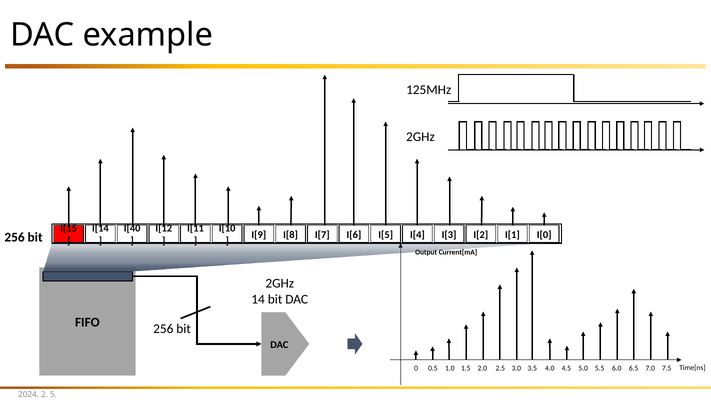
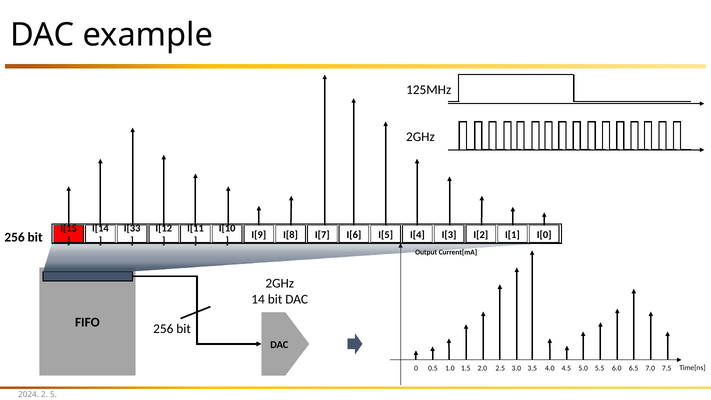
I[40: I[40 -> I[33
